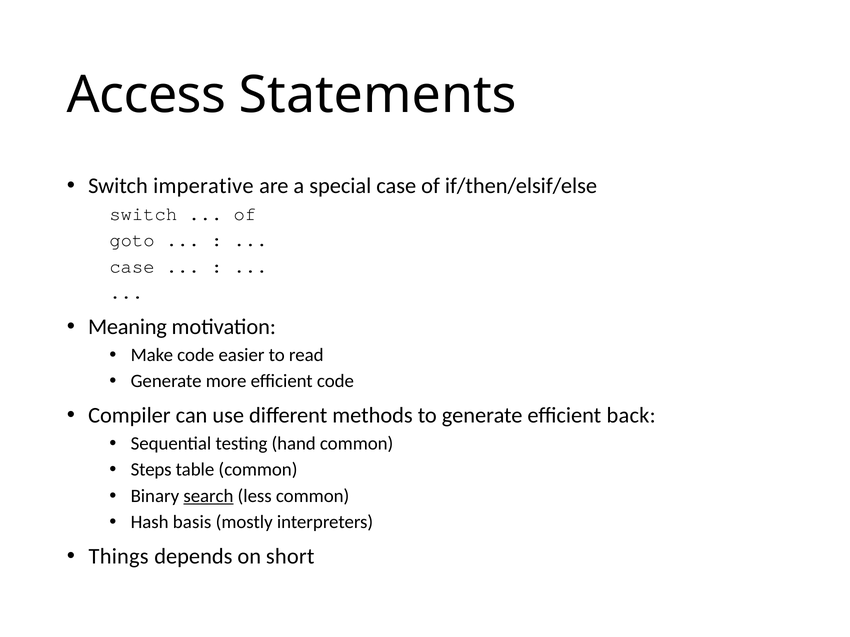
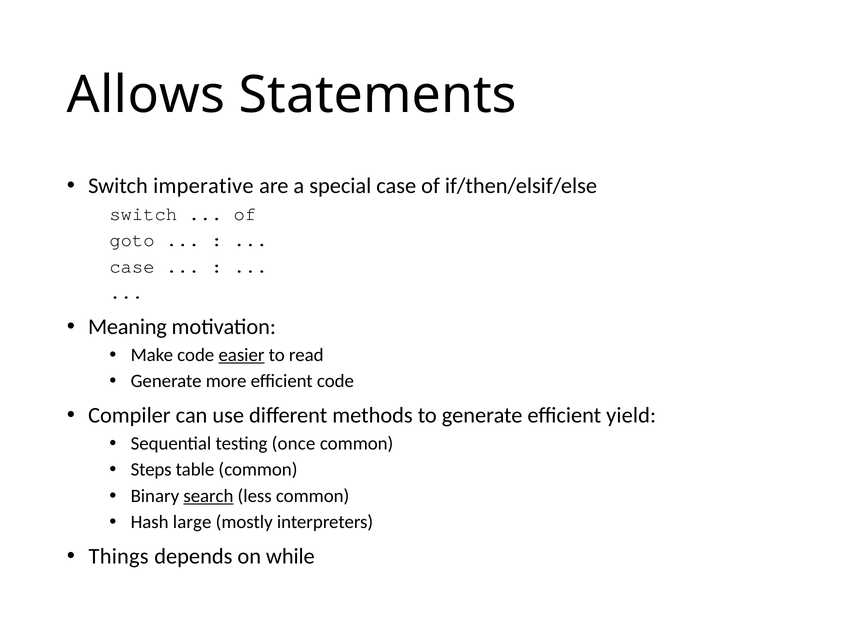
Access: Access -> Allows
easier underline: none -> present
back: back -> yield
hand: hand -> once
basis: basis -> large
short: short -> while
